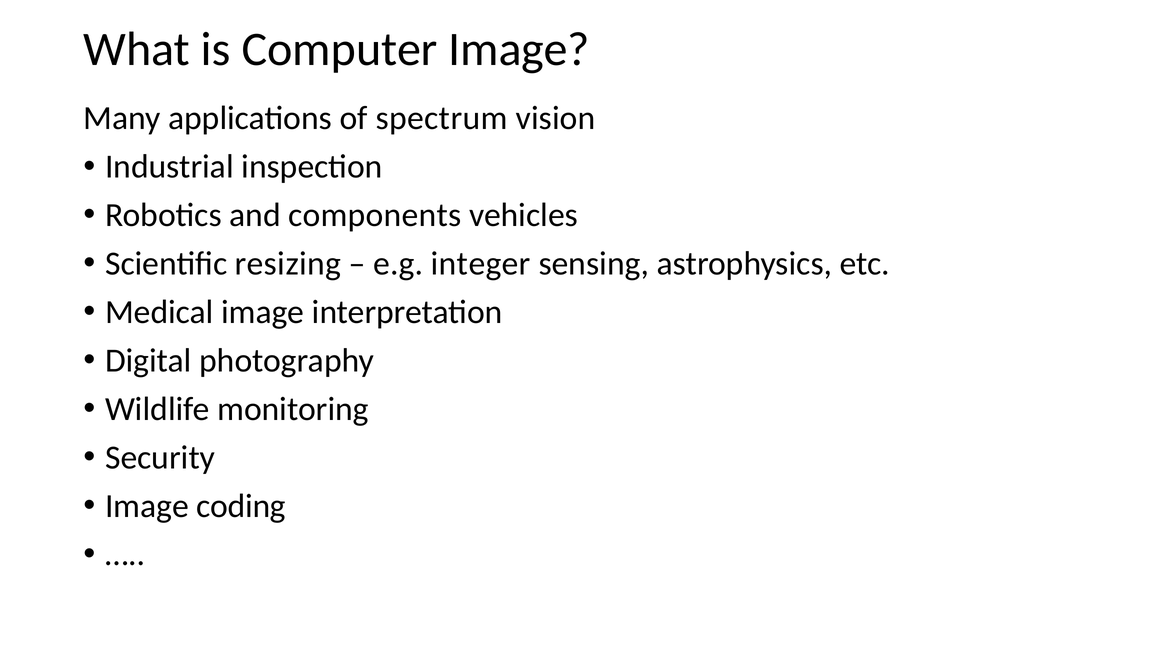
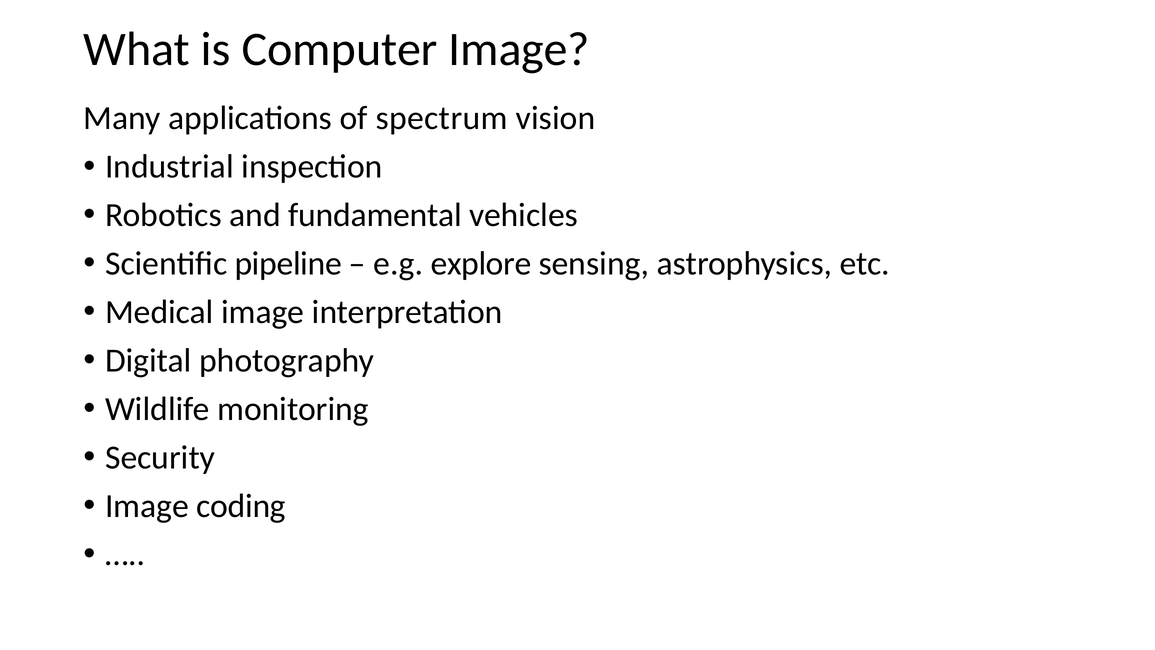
components: components -> fundamental
resizing: resizing -> pipeline
integer: integer -> explore
